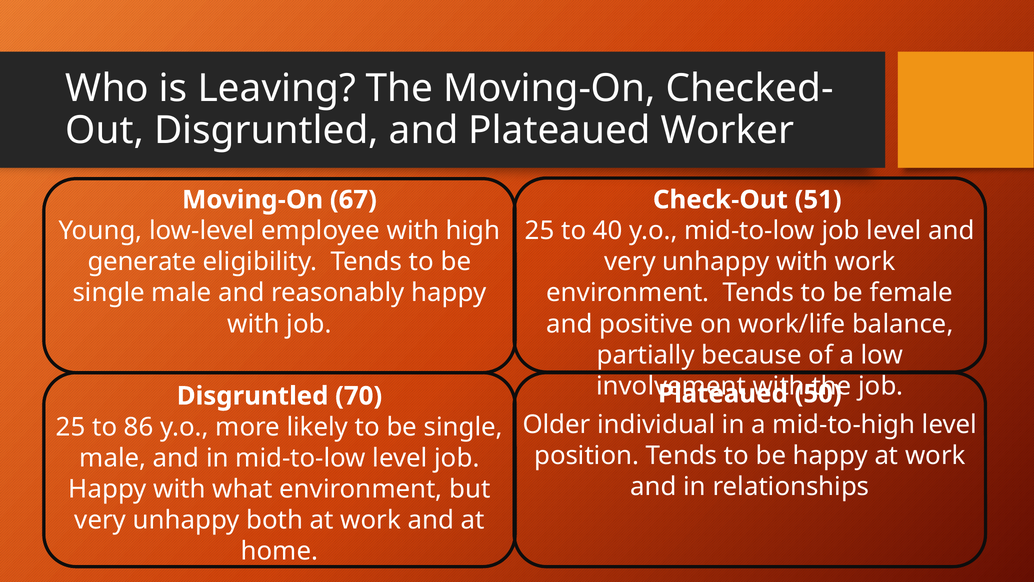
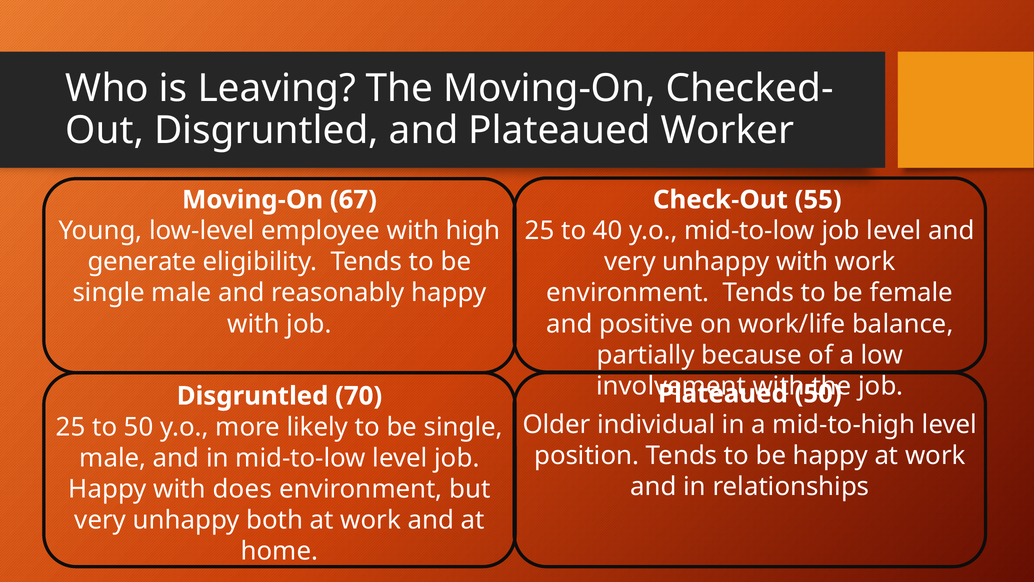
51: 51 -> 55
to 86: 86 -> 50
what: what -> does
